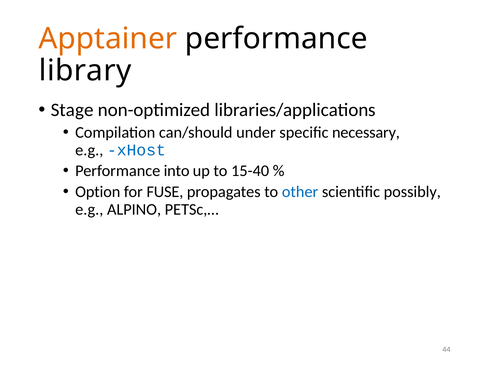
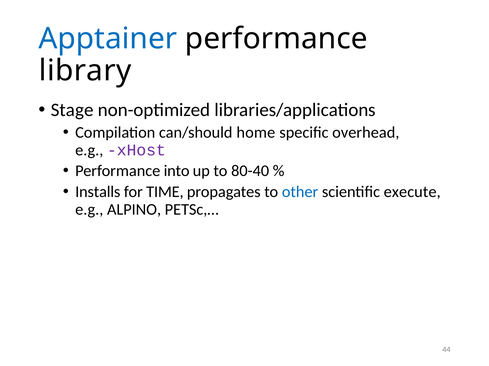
Apptainer colour: orange -> blue
under: under -> home
necessary: necessary -> overhead
xHost colour: blue -> purple
15-40: 15-40 -> 80-40
Option: Option -> Installs
FUSE: FUSE -> TIME
possibly: possibly -> execute
